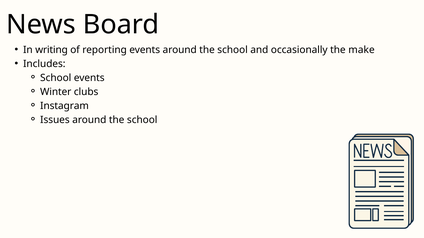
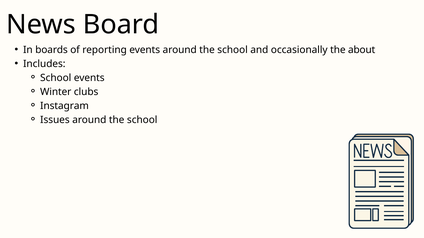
writing: writing -> boards
make: make -> about
